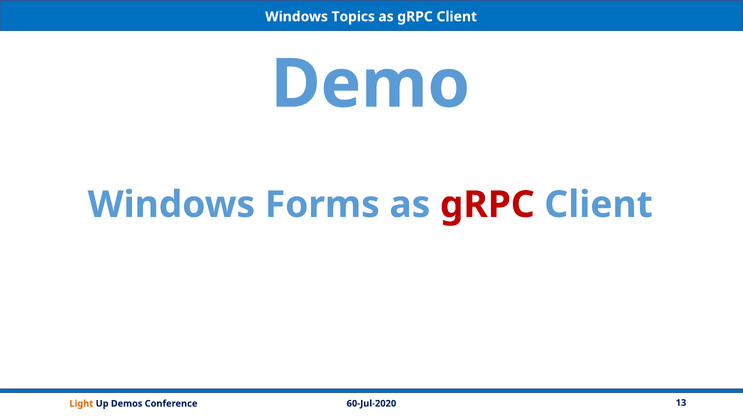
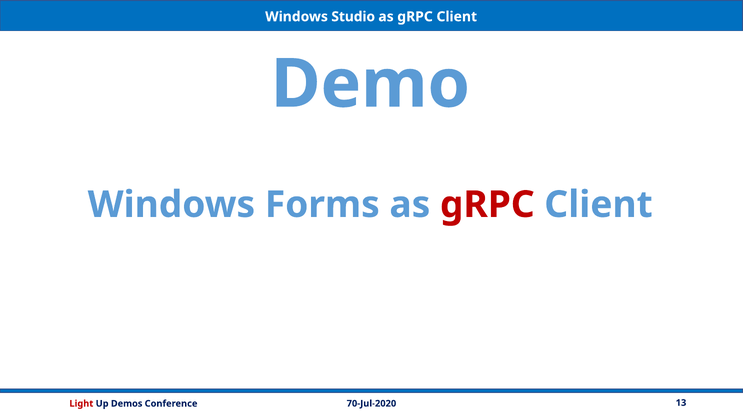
Topics: Topics -> Studio
60-Jul-2020: 60-Jul-2020 -> 70-Jul-2020
Light colour: orange -> red
